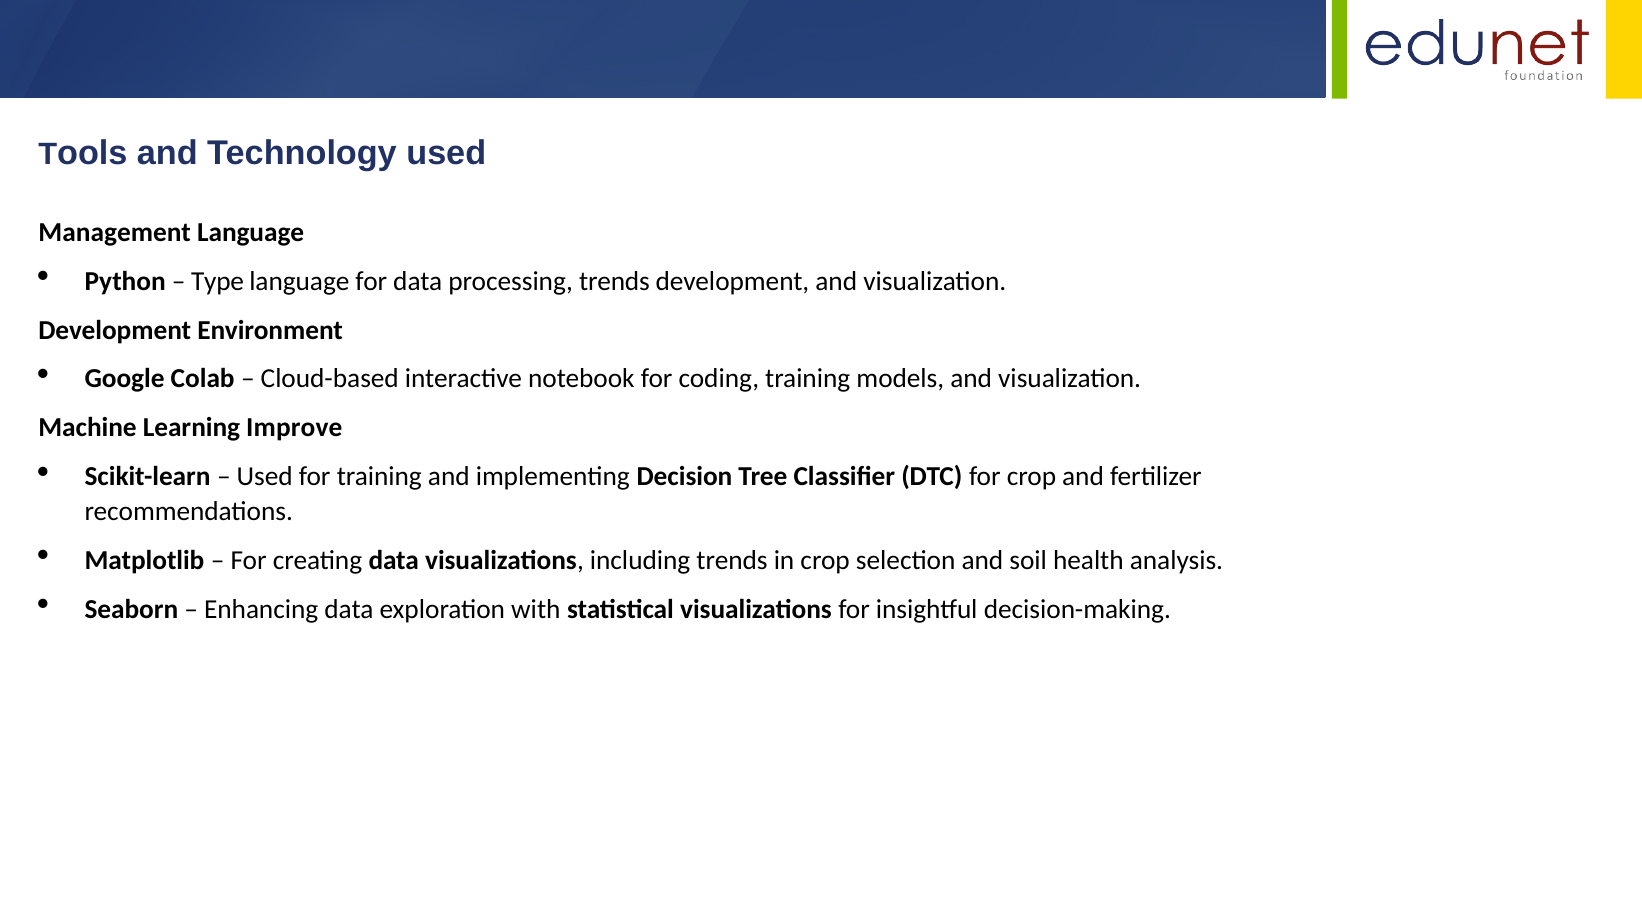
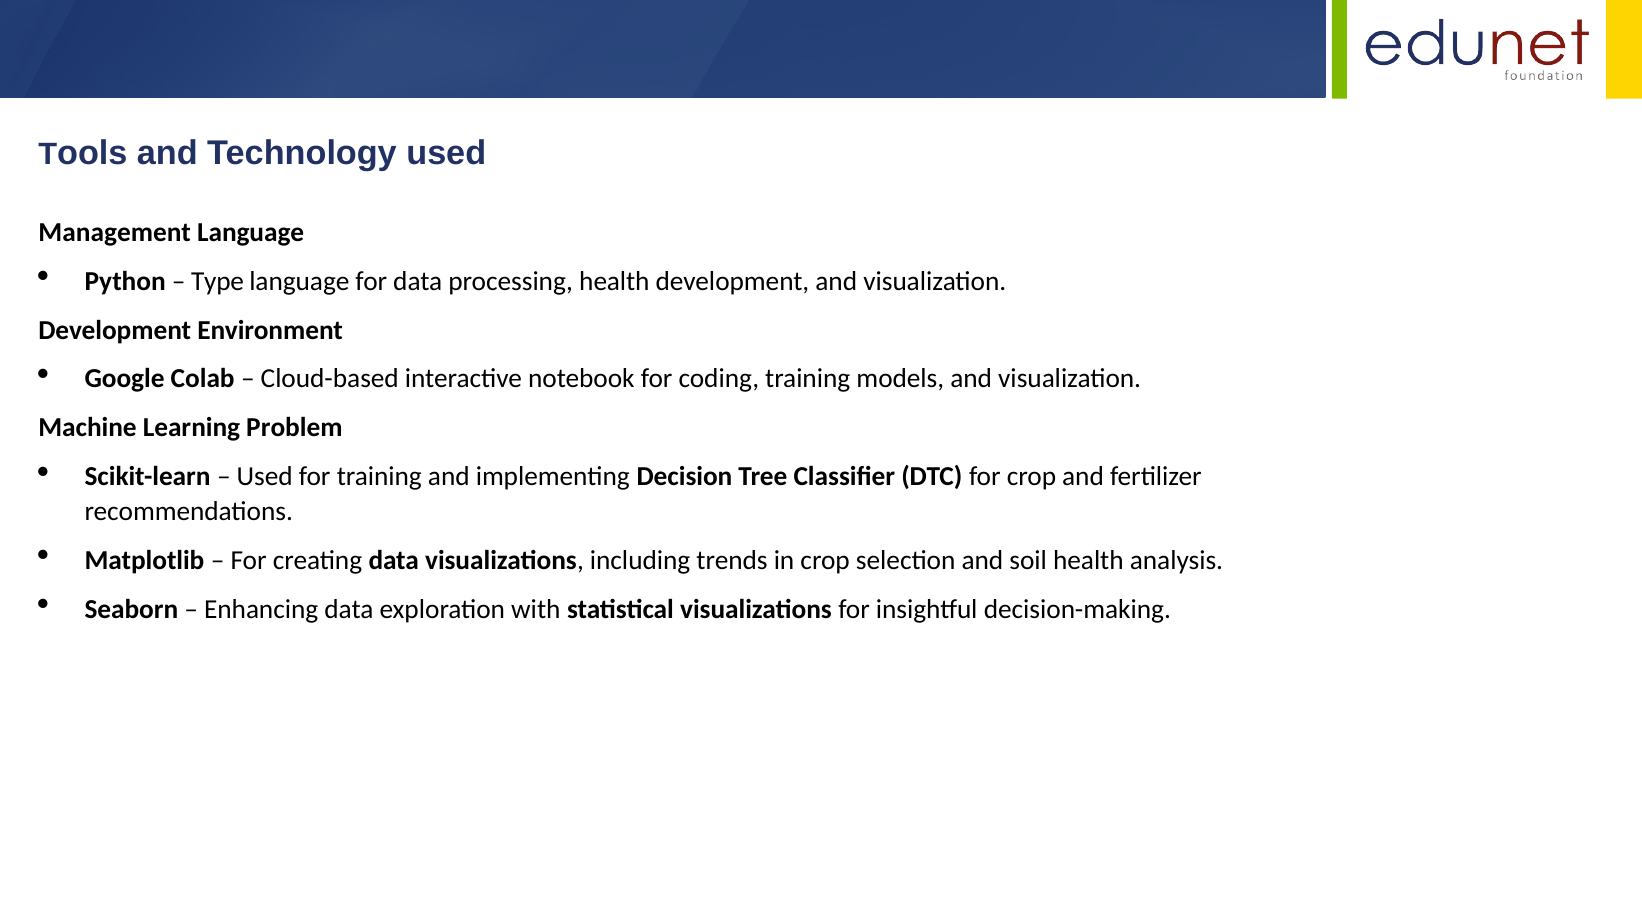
processing trends: trends -> health
Improve: Improve -> Problem
